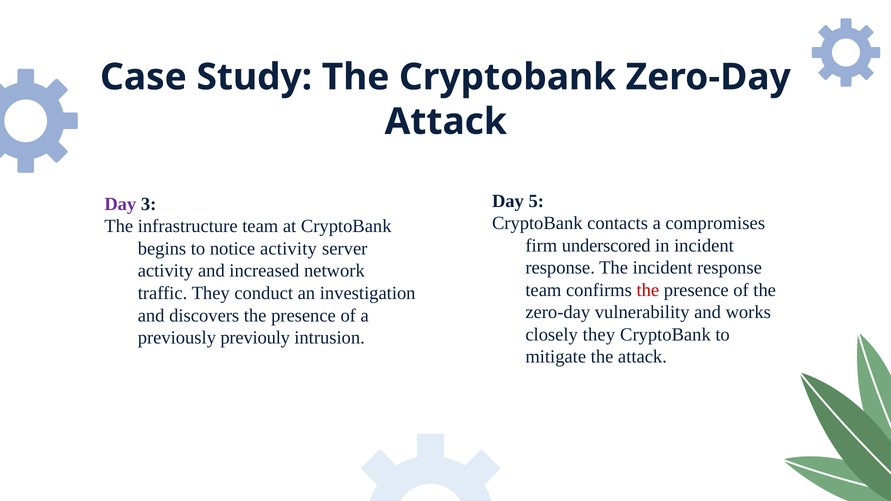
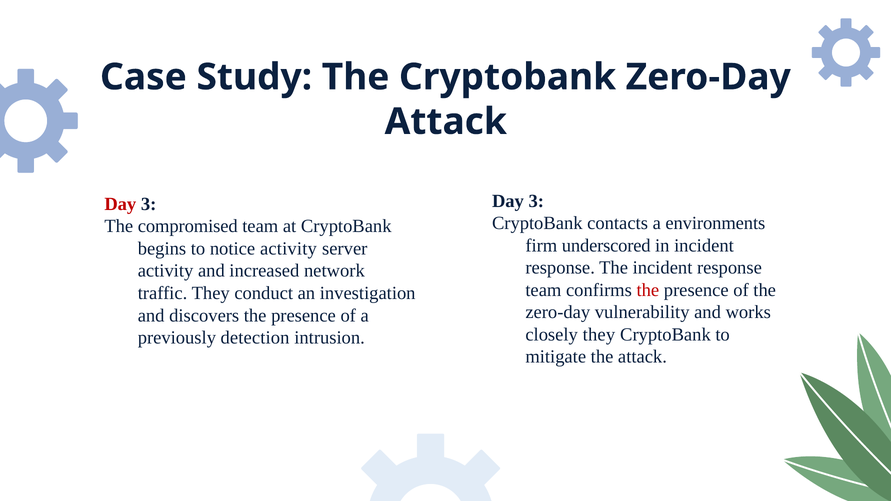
5 at (536, 201): 5 -> 3
Day at (120, 204) colour: purple -> red
compromises: compromises -> environments
infrastructure: infrastructure -> compromised
previouly: previouly -> detection
